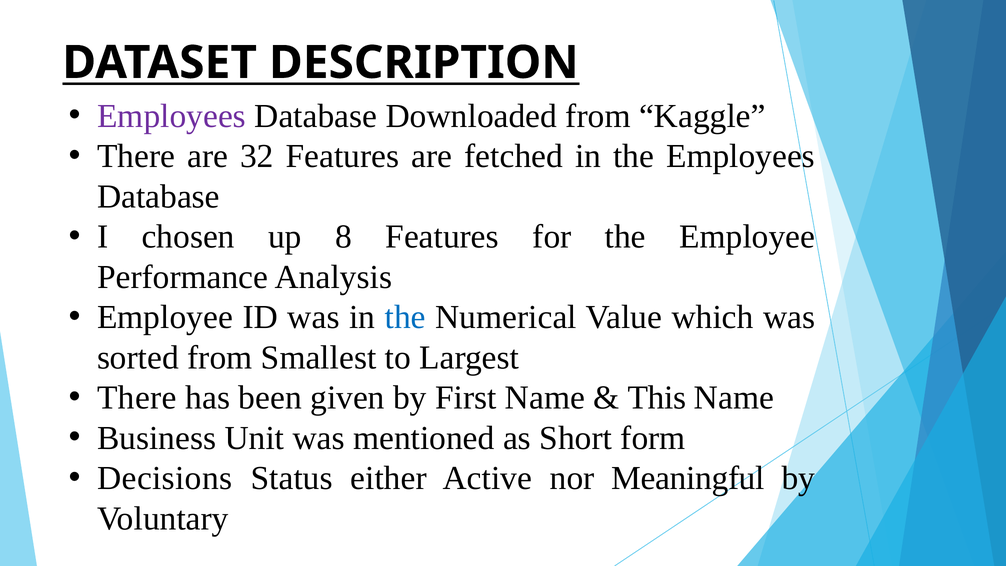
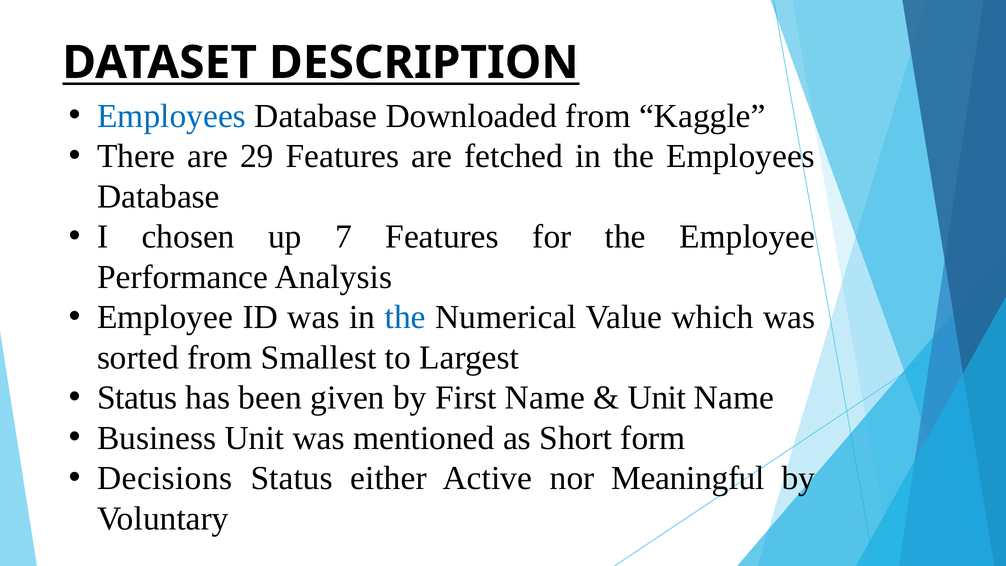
Employees at (171, 116) colour: purple -> blue
32: 32 -> 29
8: 8 -> 7
There at (137, 398): There -> Status
This at (657, 398): This -> Unit
